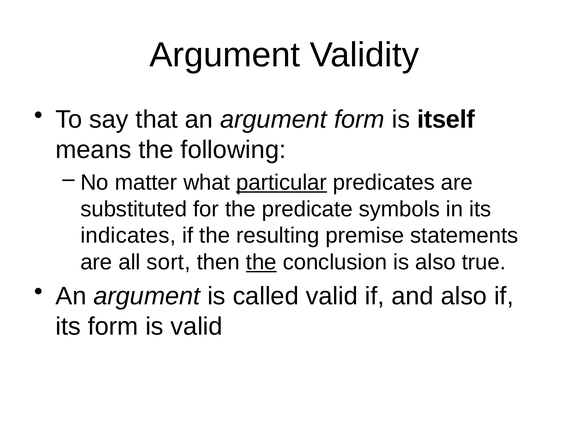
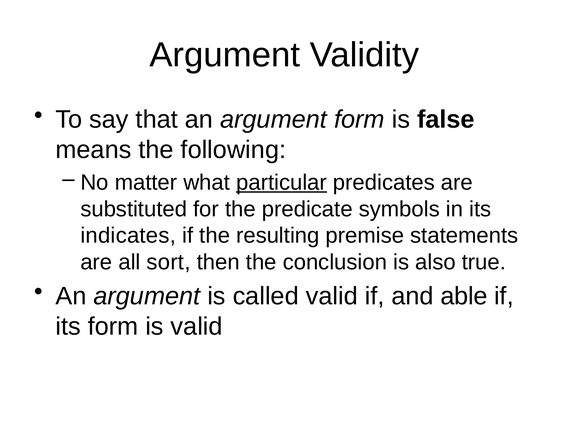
itself: itself -> false
the at (261, 262) underline: present -> none
and also: also -> able
